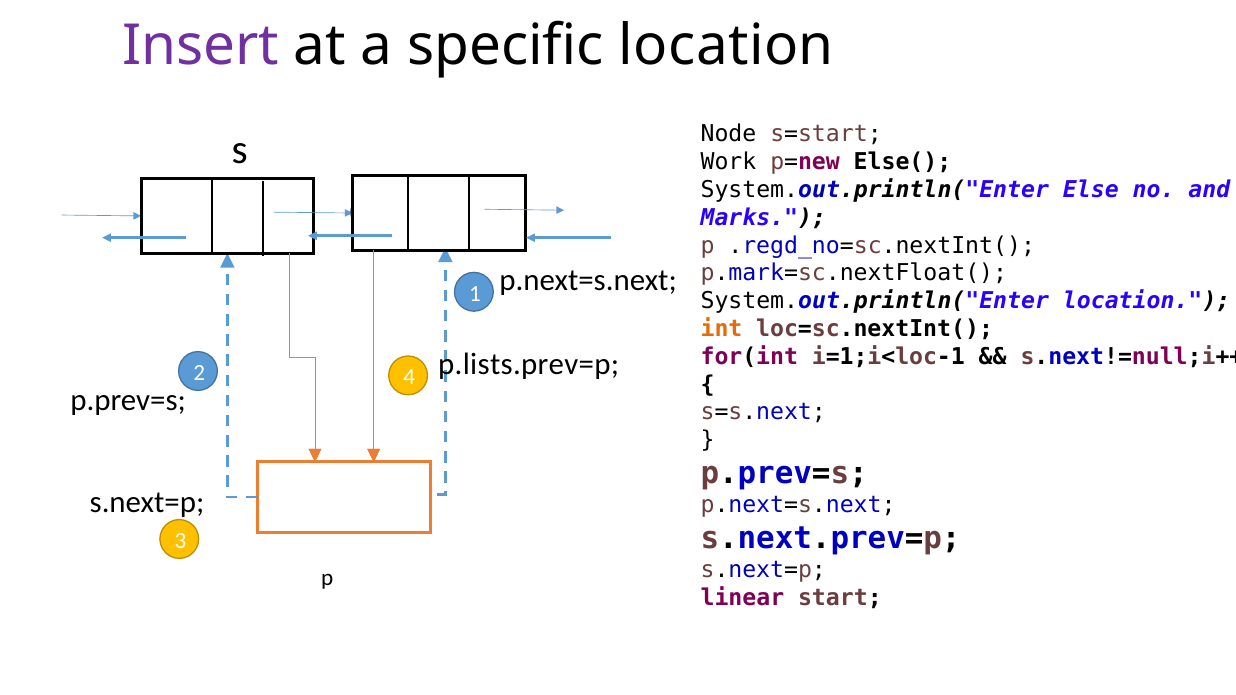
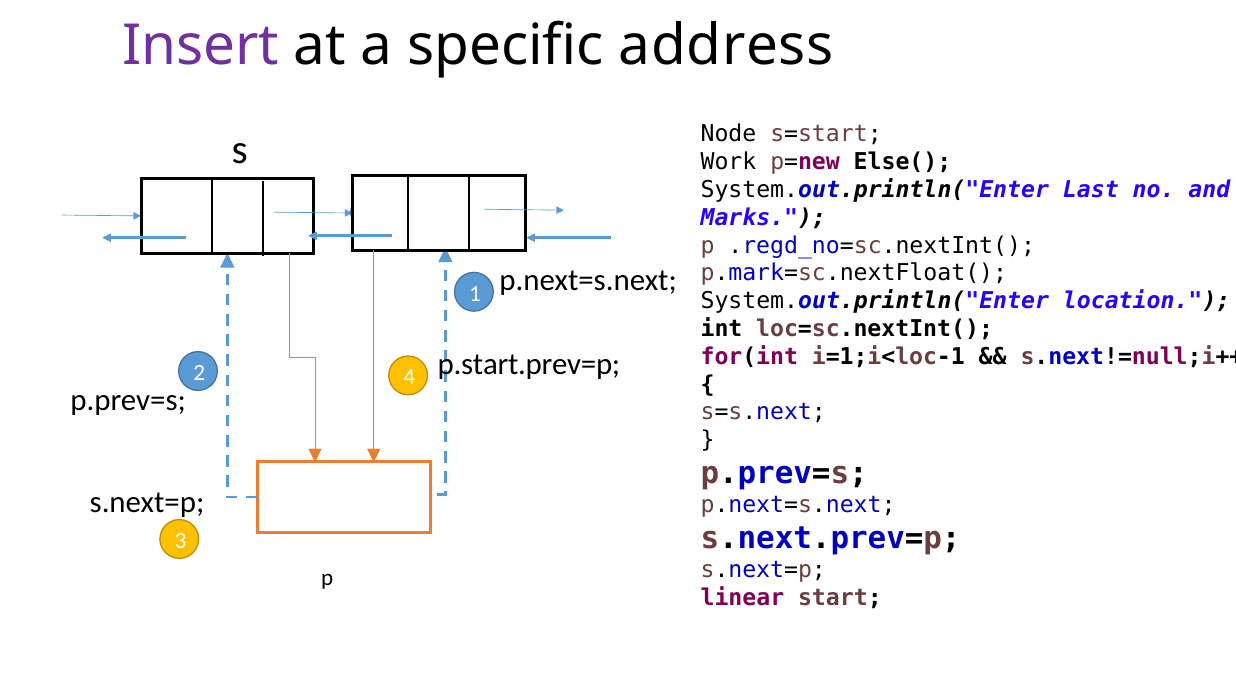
specific location: location -> address
Else: Else -> Last
int colour: orange -> black
p.lists.prev=p: p.lists.prev=p -> p.start.prev=p
